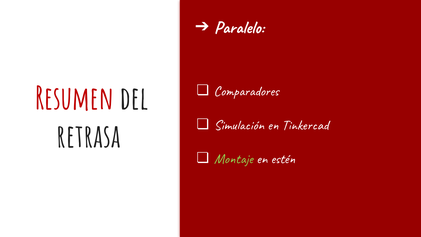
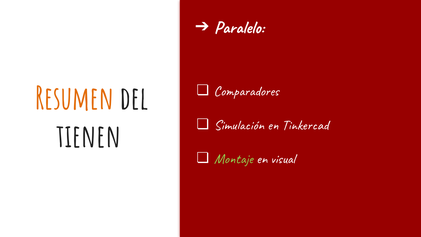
Resumen colour: red -> orange
retrasa: retrasa -> tienen
estén: estén -> visual
